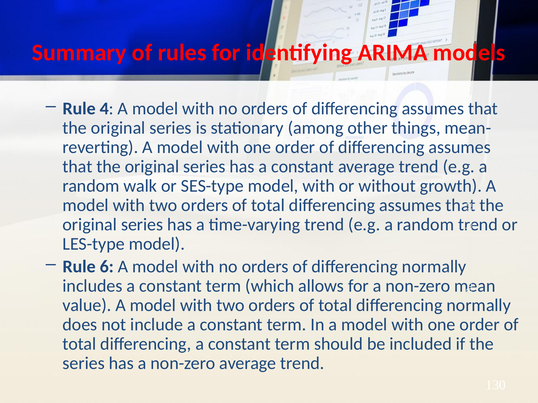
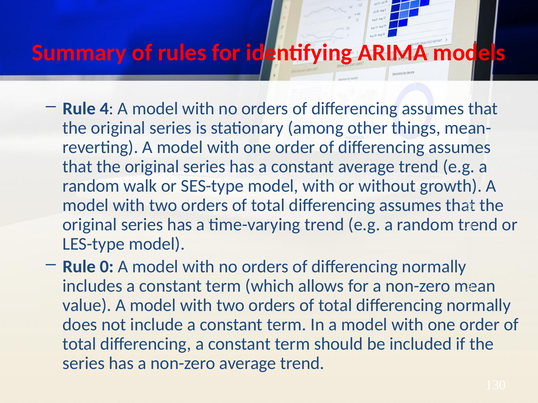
6: 6 -> 0
